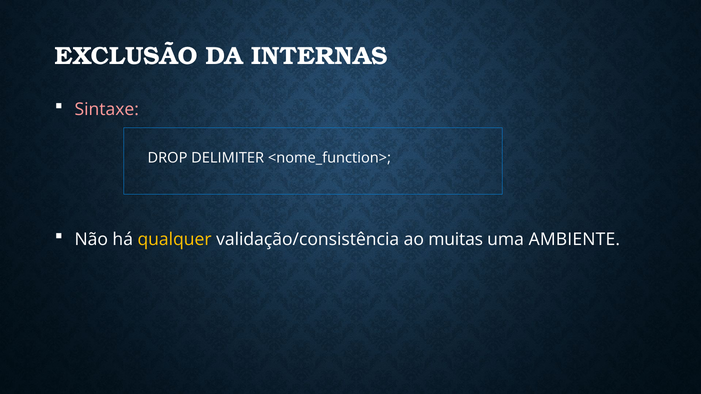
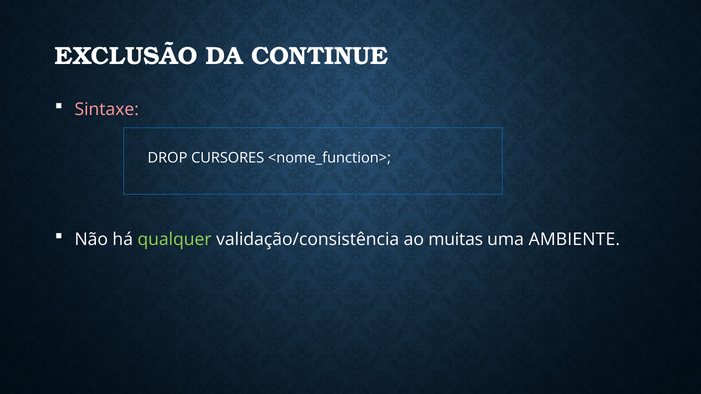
INTERNAS: INTERNAS -> CONTINUE
DELIMITER: DELIMITER -> CURSORES
qualquer colour: yellow -> light green
